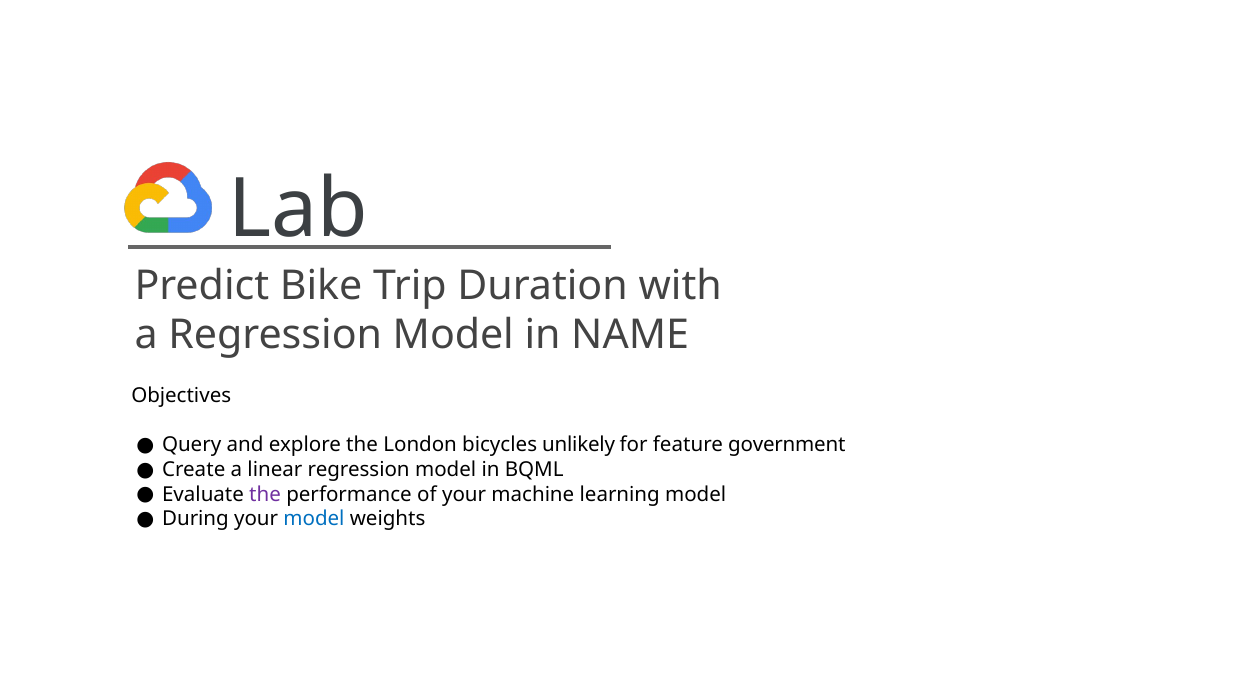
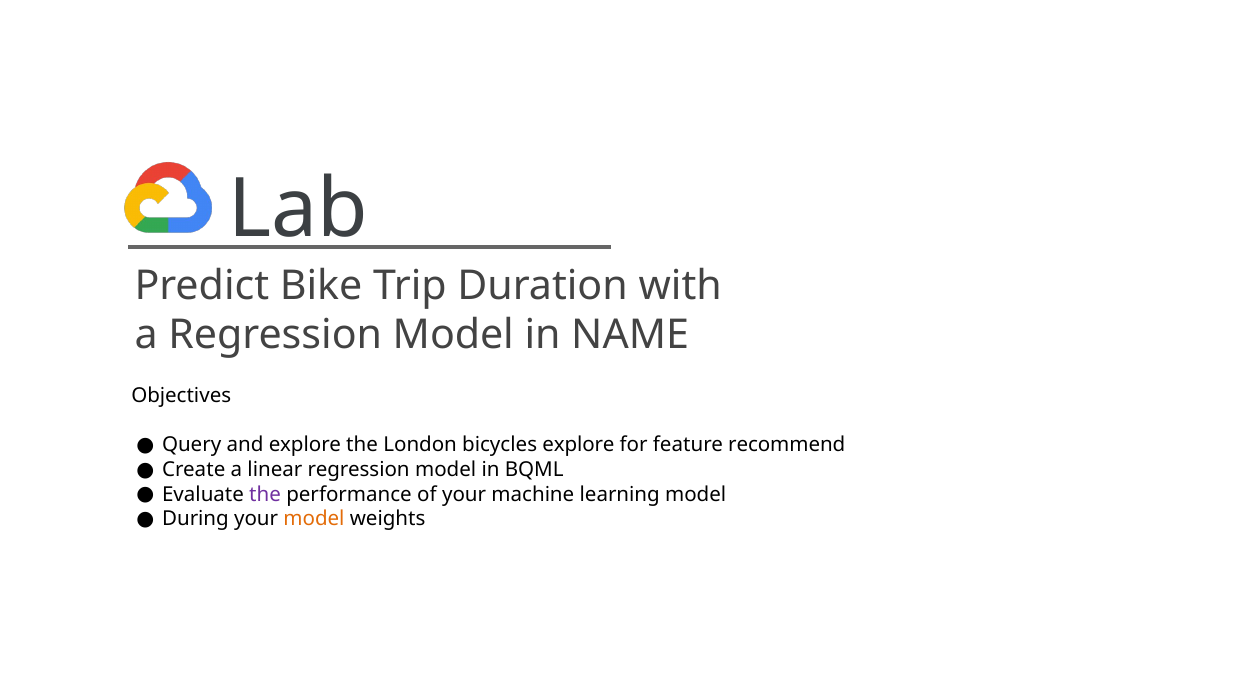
bicycles unlikely: unlikely -> explore
government: government -> recommend
model at (314, 519) colour: blue -> orange
